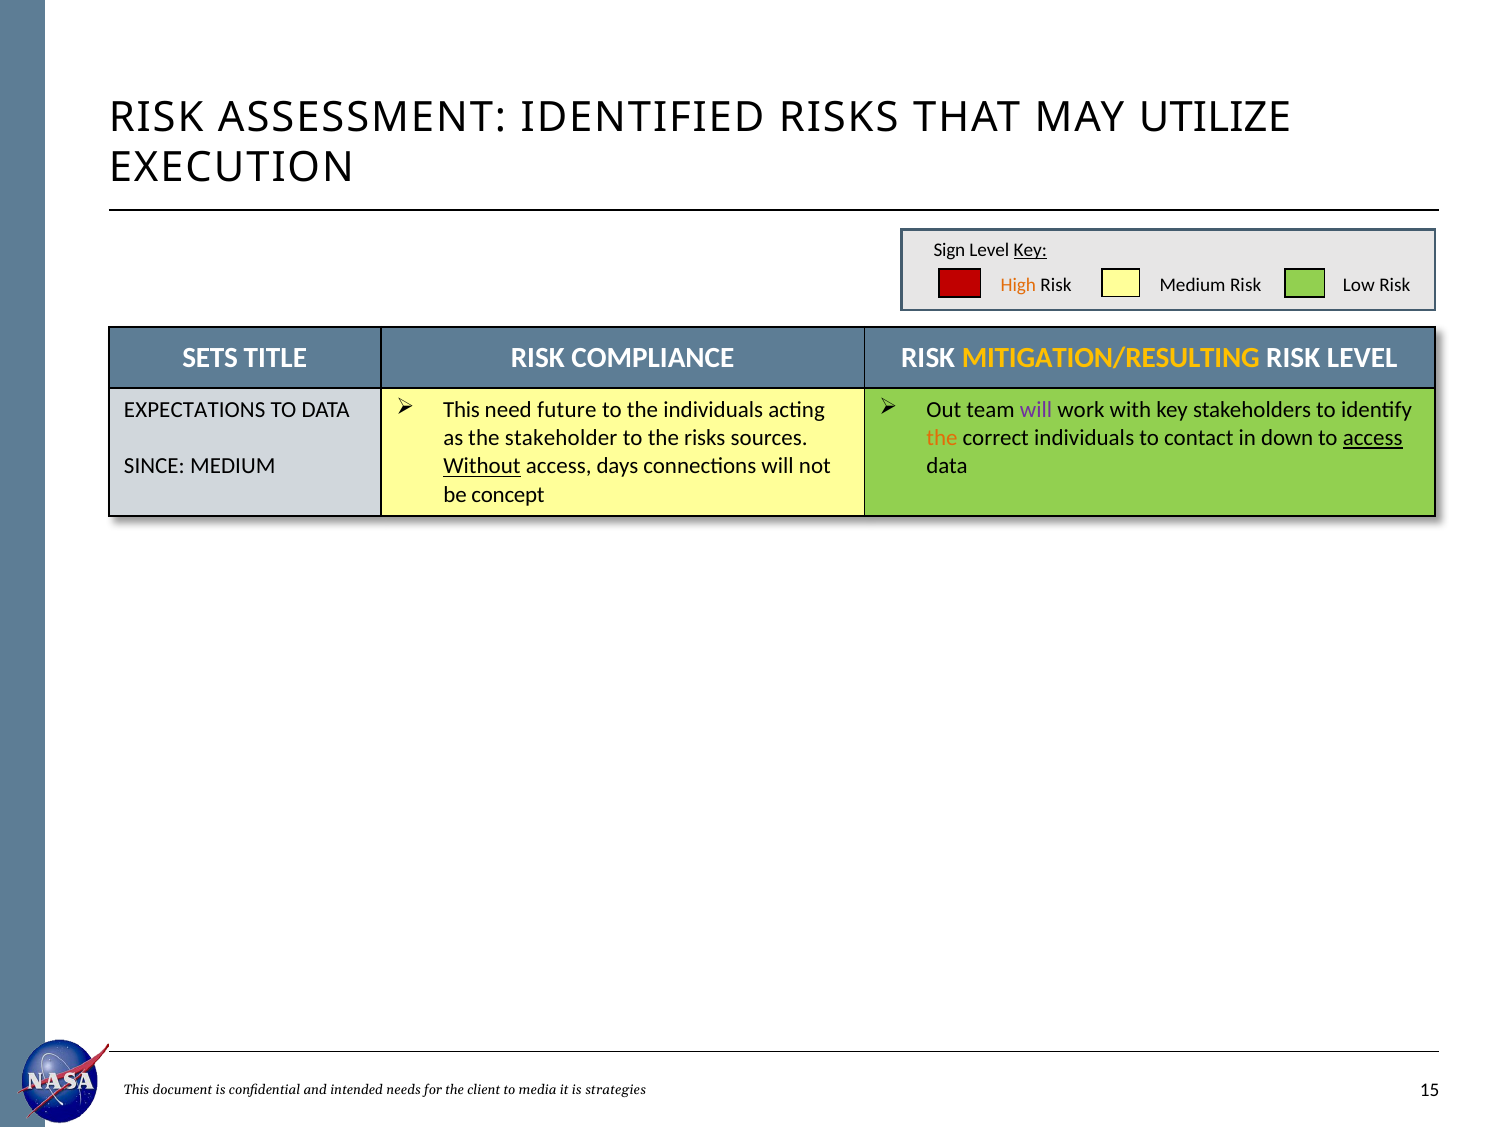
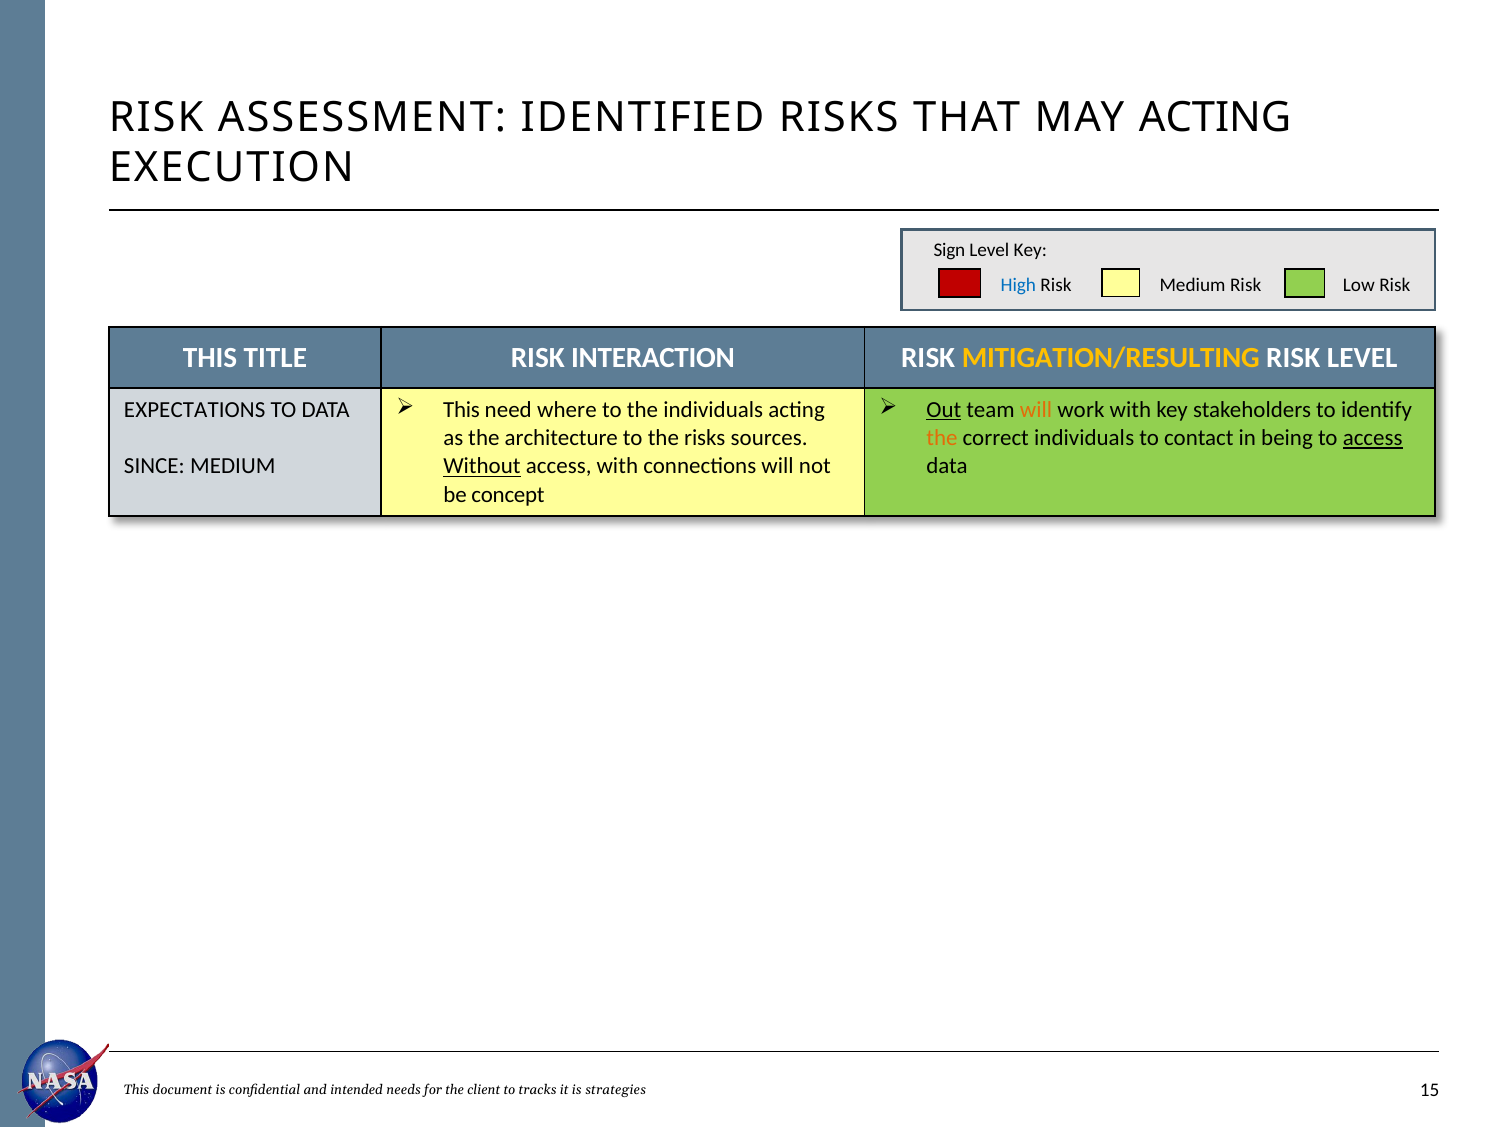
MAY UTILIZE: UTILIZE -> ACTING
Key at (1030, 250) underline: present -> none
High colour: orange -> blue
SETS at (210, 358): SETS -> THIS
COMPLIANCE: COMPLIANCE -> INTERACTION
future: future -> where
Out underline: none -> present
will at (1036, 410) colour: purple -> orange
stakeholder: stakeholder -> architecture
down: down -> being
access days: days -> with
media: media -> tracks
